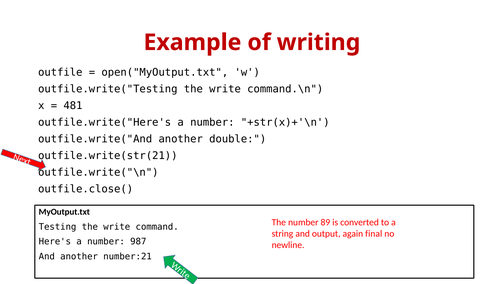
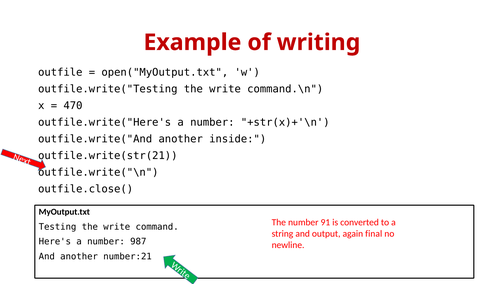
481: 481 -> 470
double: double -> inside
89: 89 -> 91
